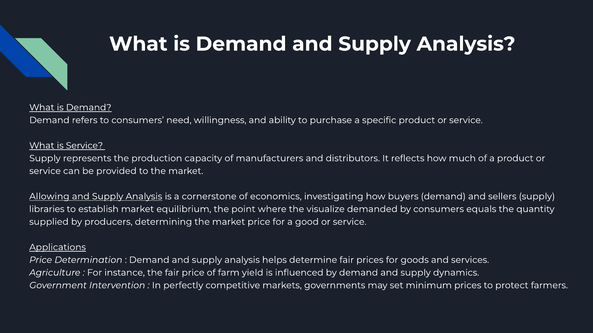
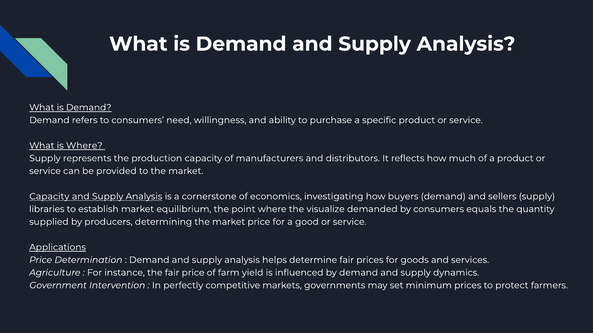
is Service: Service -> Where
Allowing at (49, 197): Allowing -> Capacity
